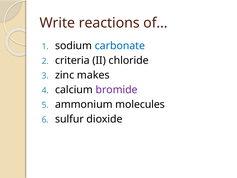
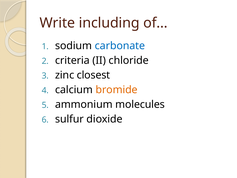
reactions: reactions -> including
makes: makes -> closest
bromide colour: purple -> orange
